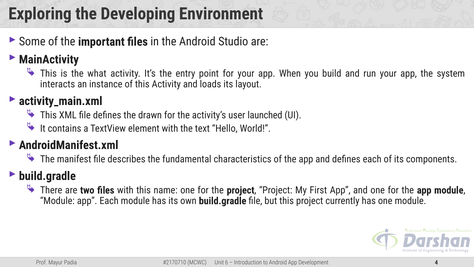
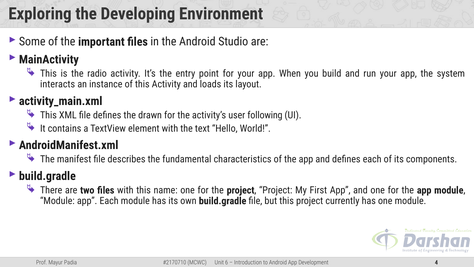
what: what -> radio
launched: launched -> following
